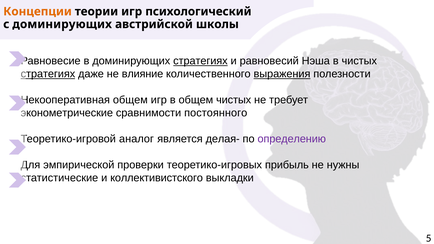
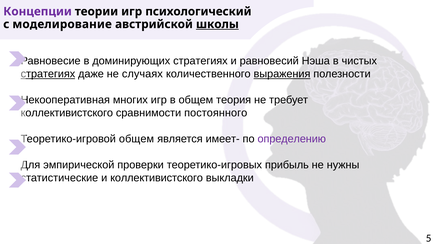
Концепции colour: orange -> purple
с доминирующих: доминирующих -> моделирование
школы underline: none -> present
стратегиях at (200, 61) underline: present -> none
влияние: влияние -> случаях
общем at (130, 100): общем -> многих
общем чистых: чистых -> теория
эконометрические at (67, 113): эконометрические -> коллективистского
Теоретико-игровой аналог: аналог -> общем
делая-: делая- -> имеет-
